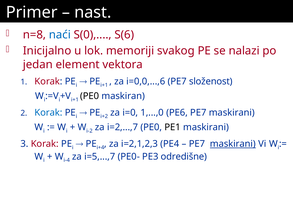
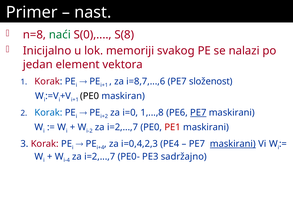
naći colour: blue -> green
S(6: S(6 -> S(8
i=0,0,...,6: i=0,0,...,6 -> i=8,7,...,6
1,...,0: 1,...,0 -> 1,...,8
PE7 at (198, 112) underline: none -> present
PE1 colour: black -> red
i=2,1,2,3: i=2,1,2,3 -> i=0,4,2,3
i=5,...,7 at (100, 156): i=5,...,7 -> i=2,...,7
odredišne: odredišne -> sadržajno
